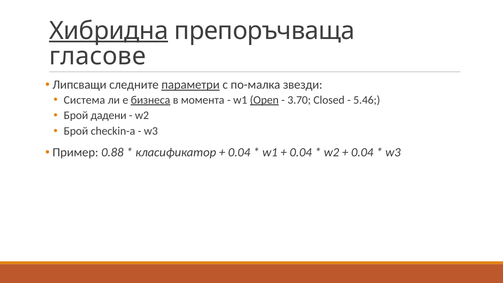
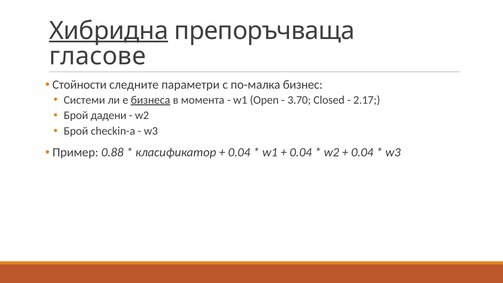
Липсващи: Липсващи -> Стойности
параметри underline: present -> none
звезди: звезди -> бизнес
Система: Система -> Системи
Open underline: present -> none
5.46: 5.46 -> 2.17
